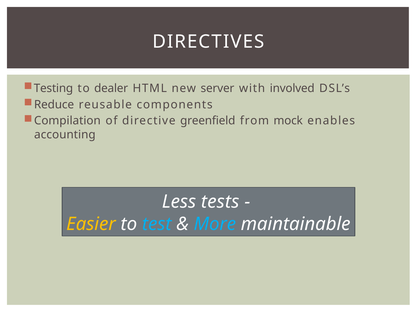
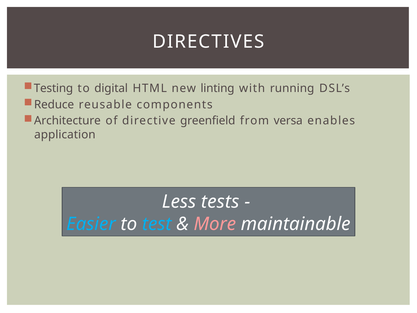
dealer: dealer -> digital
server: server -> linting
involved: involved -> running
Compilation: Compilation -> Architecture
mock: mock -> versa
accounting: accounting -> application
Easier colour: yellow -> light blue
More colour: light blue -> pink
